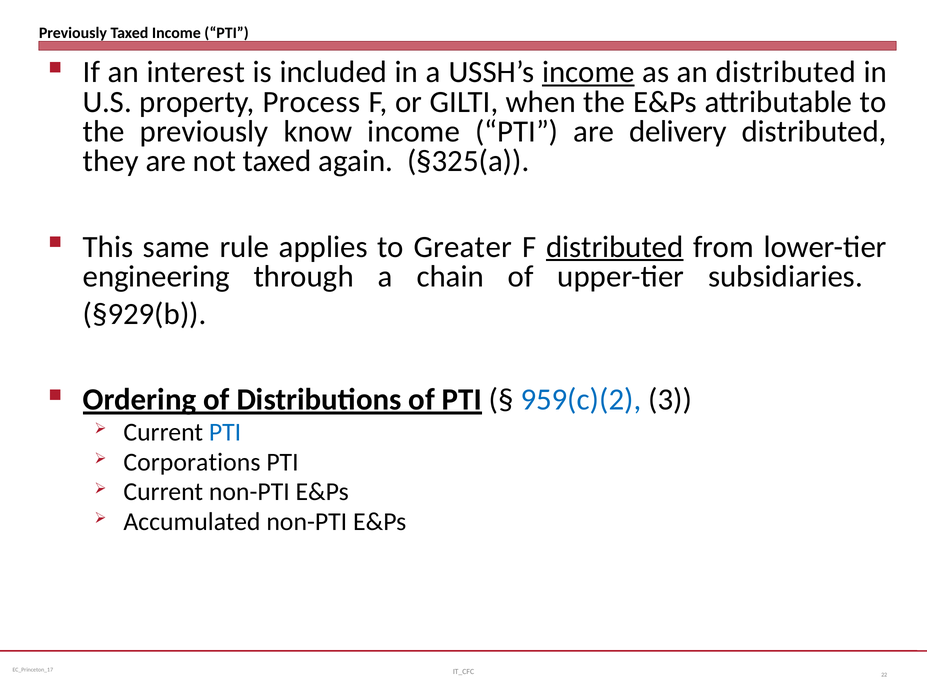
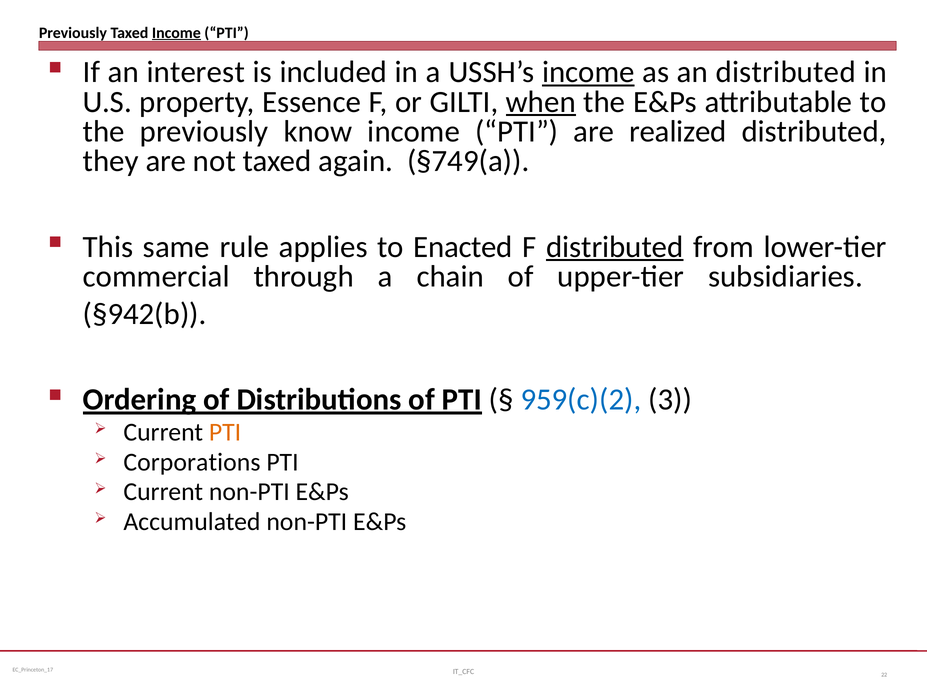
Income at (176, 33) underline: none -> present
Process: Process -> Essence
when underline: none -> present
delivery: delivery -> realized
§325(a: §325(a -> §749(a
Greater: Greater -> Enacted
engineering: engineering -> commercial
§929(b: §929(b -> §942(b
PTI at (225, 432) colour: blue -> orange
